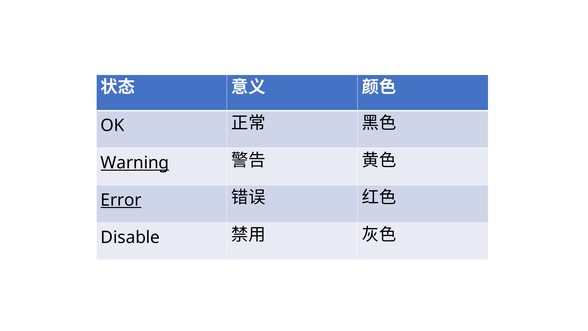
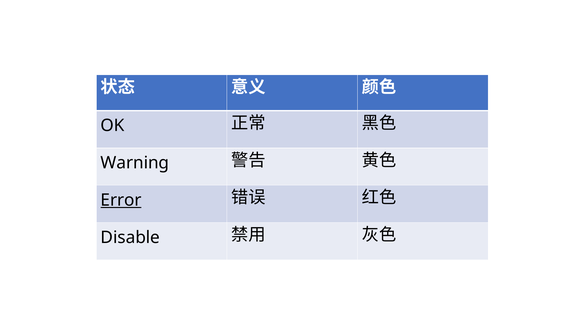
Warning underline: present -> none
